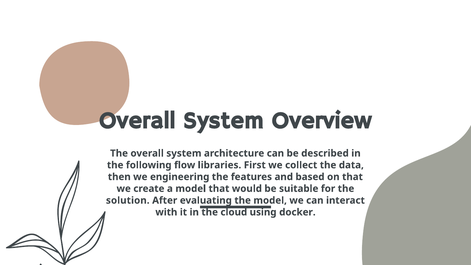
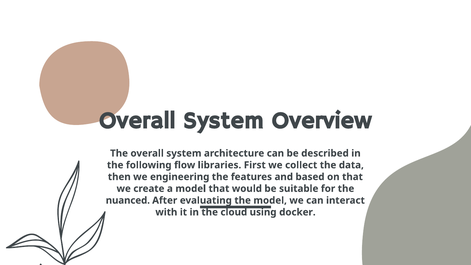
solution: solution -> nuanced
